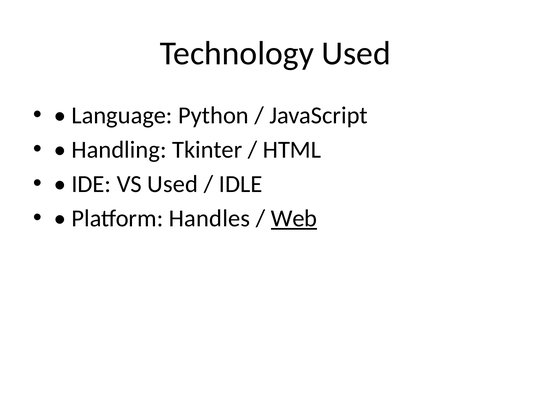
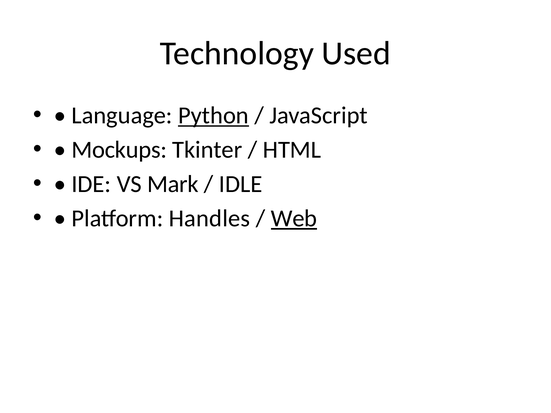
Python underline: none -> present
Handling: Handling -> Mockups
VS Used: Used -> Mark
